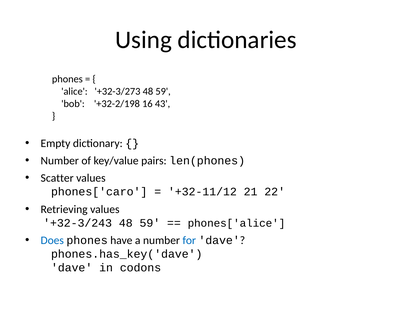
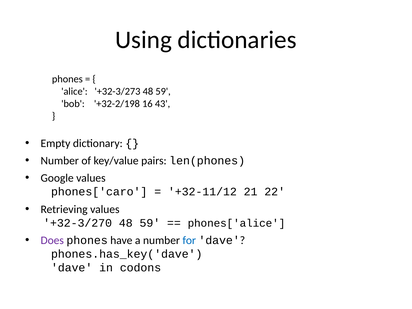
Scatter: Scatter -> Google
+32-3/243: +32-3/243 -> +32-3/270
Does colour: blue -> purple
